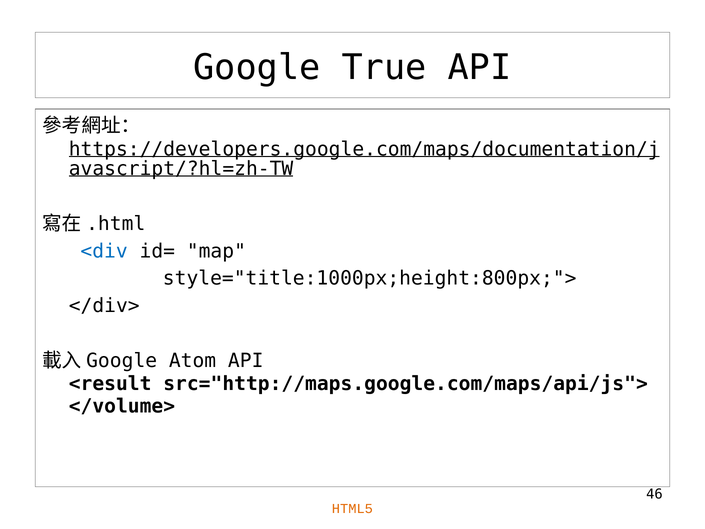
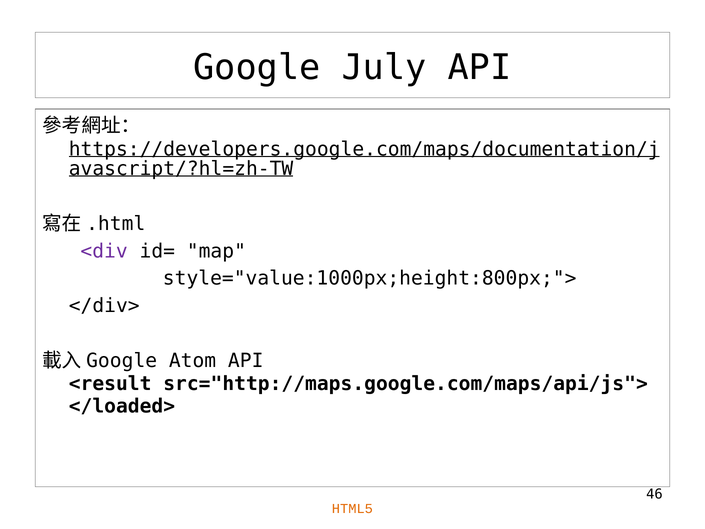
True: True -> July
<div colour: blue -> purple
style="title:1000px;height:800px;">: style="title:1000px;height:800px;"> -> style="value:1000px;height:800px;">
</volume>: </volume> -> </loaded>
